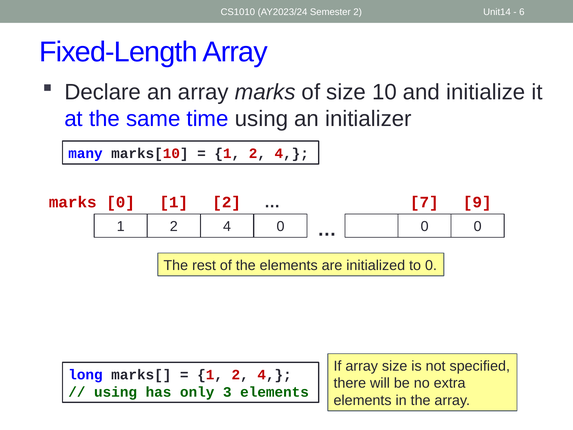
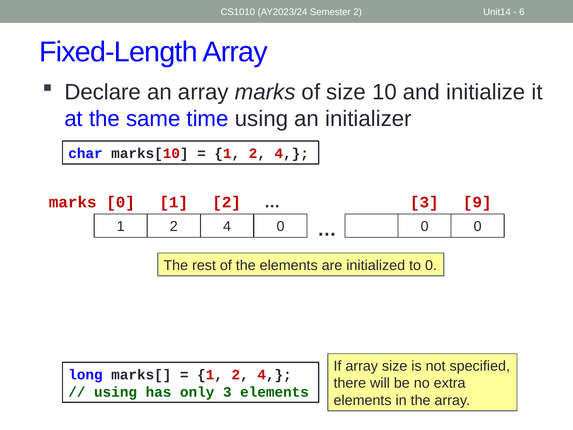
many: many -> char
2 7: 7 -> 3
